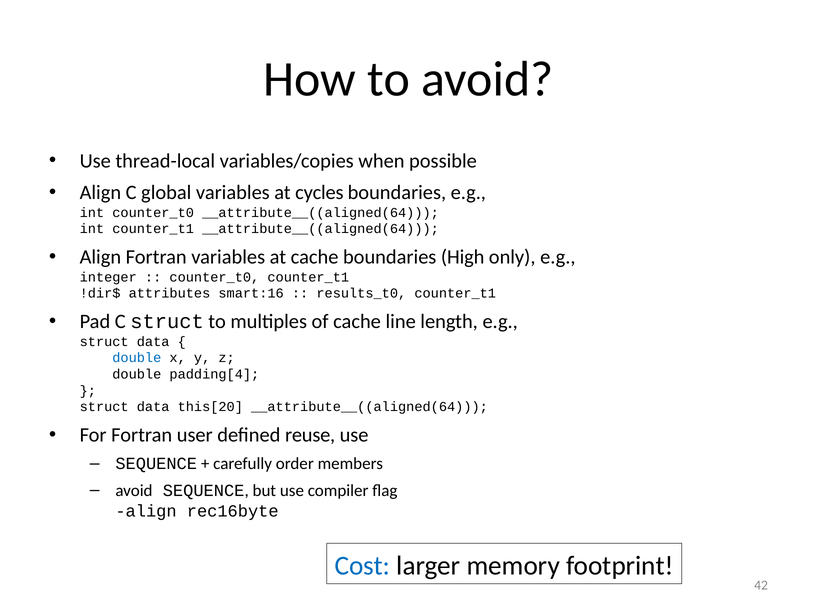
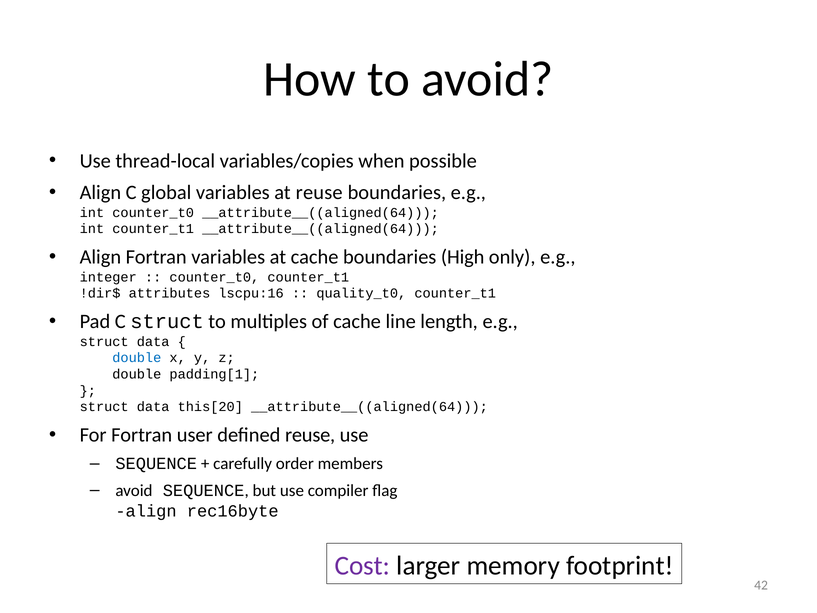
at cycles: cycles -> reuse
smart:16: smart:16 -> lscpu:16
results_t0: results_t0 -> quality_t0
padding[4: padding[4 -> padding[1
Cost colour: blue -> purple
